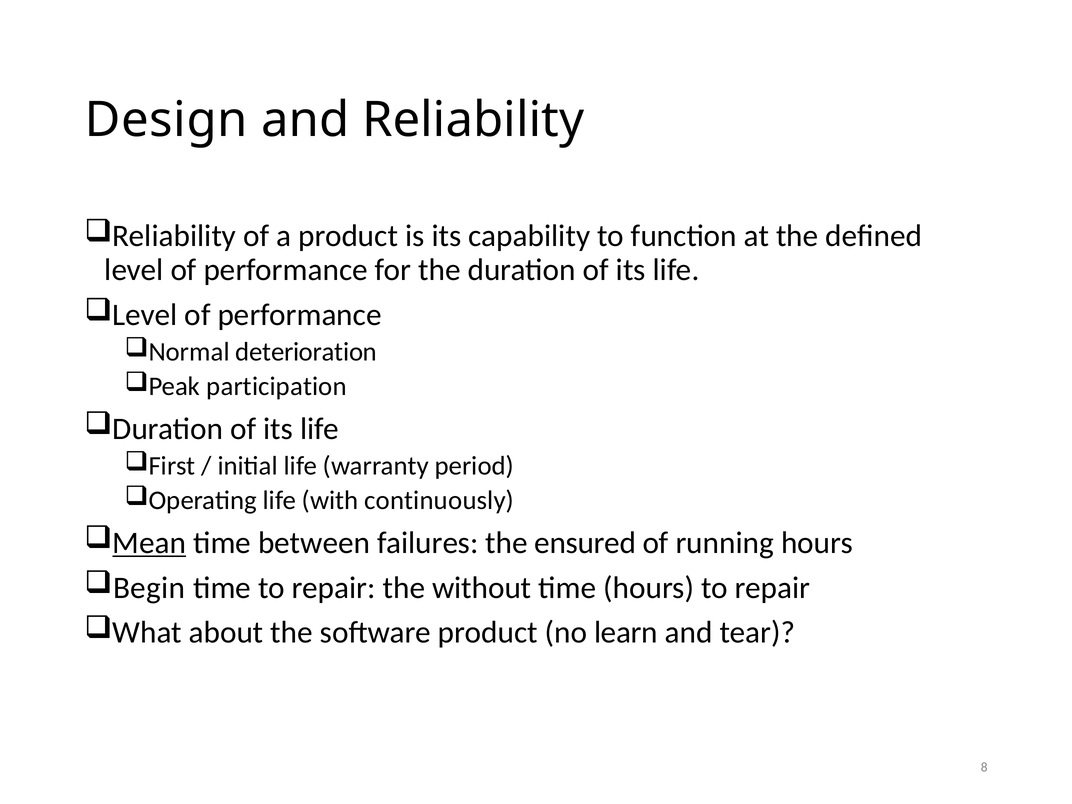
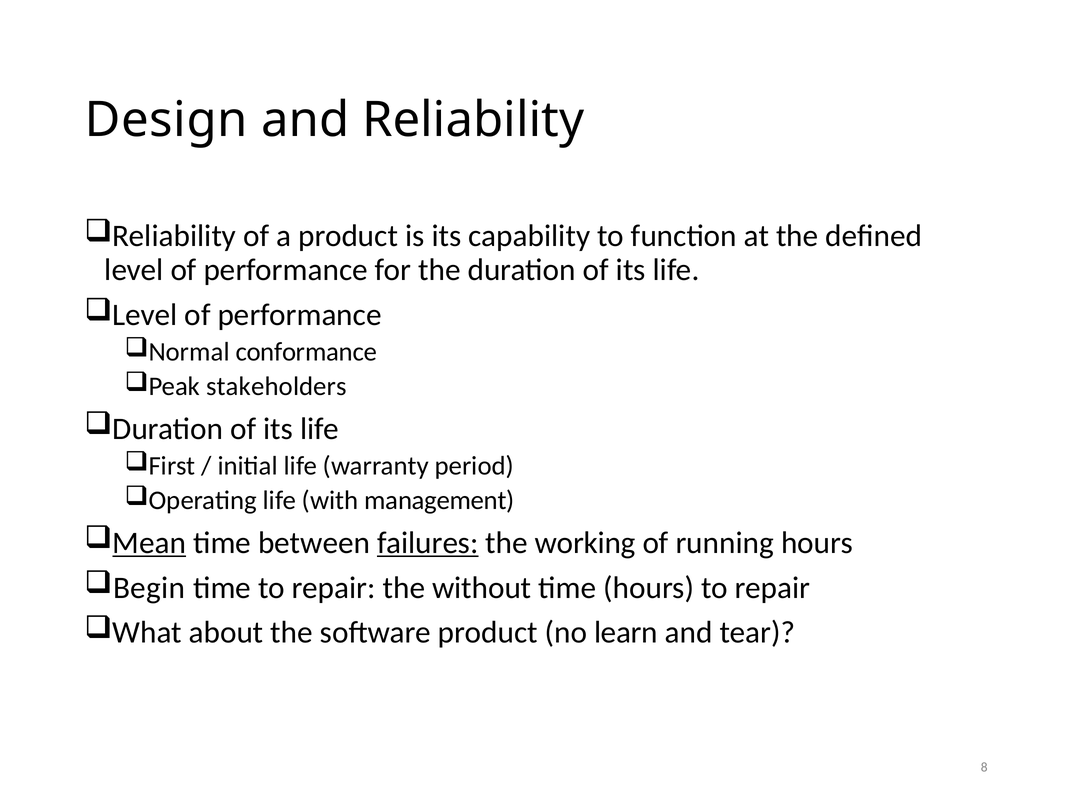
deterioration: deterioration -> conformance
participation: participation -> stakeholders
continuously: continuously -> management
failures underline: none -> present
ensured: ensured -> working
